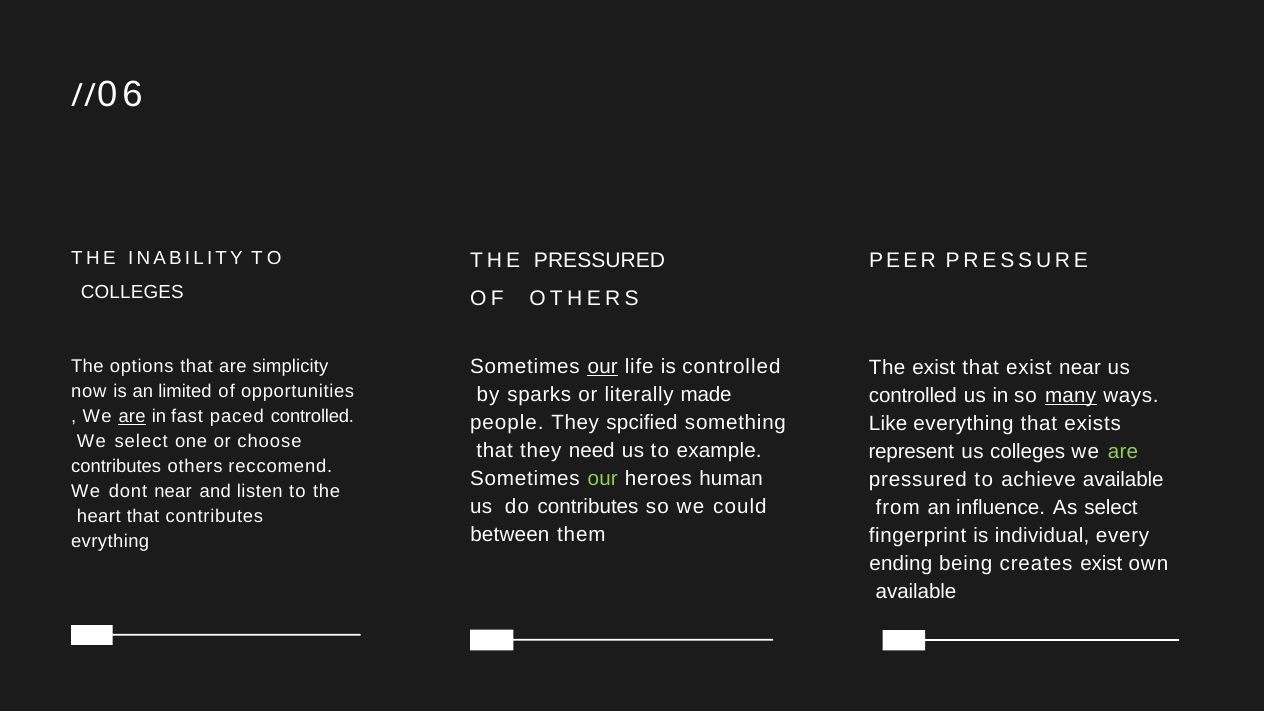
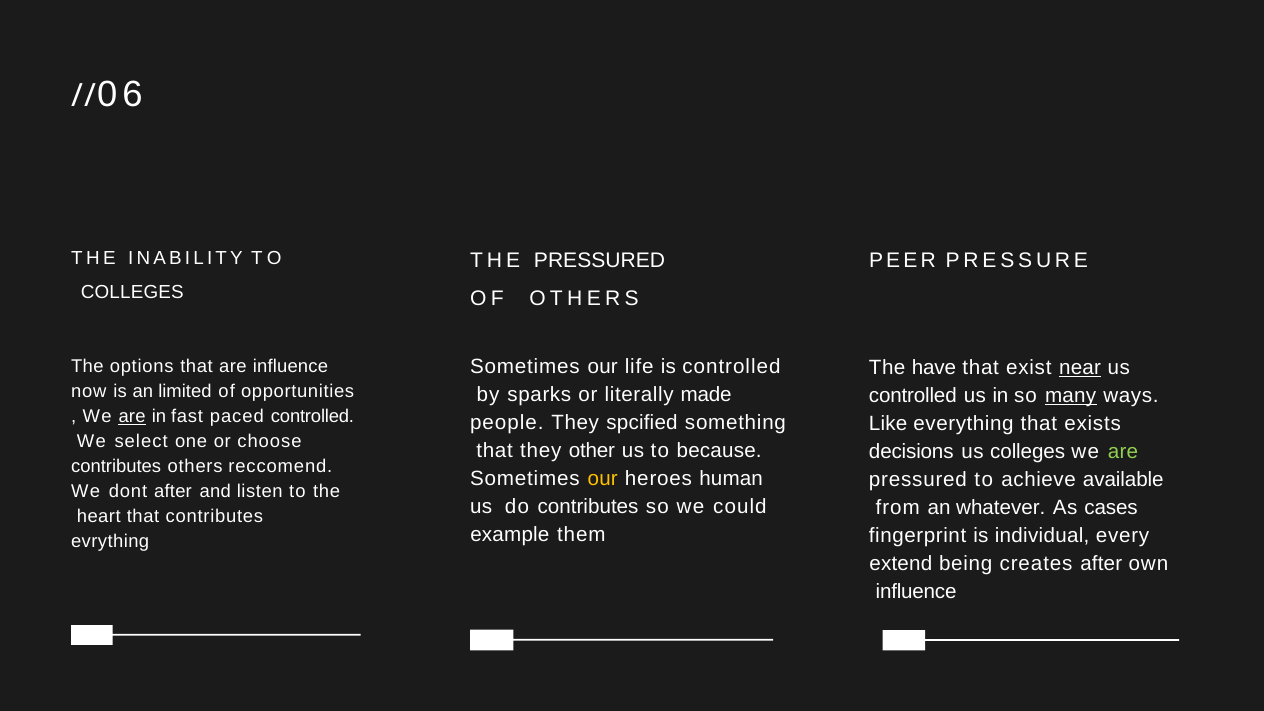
our at (603, 367) underline: present -> none
are simplicity: simplicity -> influence
The exist: exist -> have
near at (1080, 368) underline: none -> present
need: need -> other
example: example -> because
represent: represent -> decisions
our at (603, 479) colour: light green -> yellow
dont near: near -> after
influence: influence -> whatever
As select: select -> cases
between: between -> example
ending: ending -> extend
creates exist: exist -> after
available at (916, 592): available -> influence
